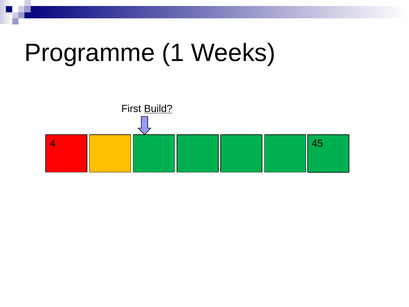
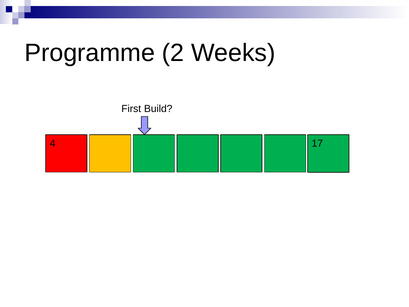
1: 1 -> 2
Build underline: present -> none
45: 45 -> 17
